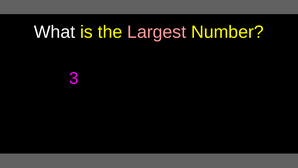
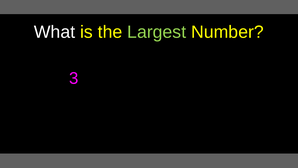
Largest colour: pink -> light green
